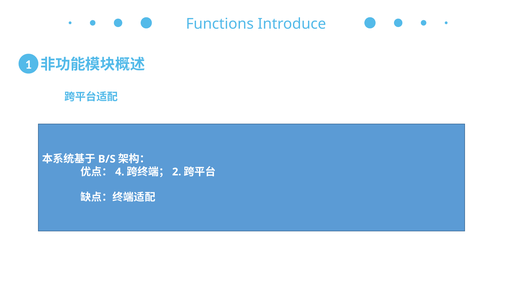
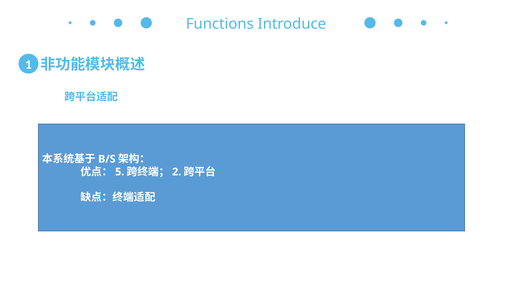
4: 4 -> 5
